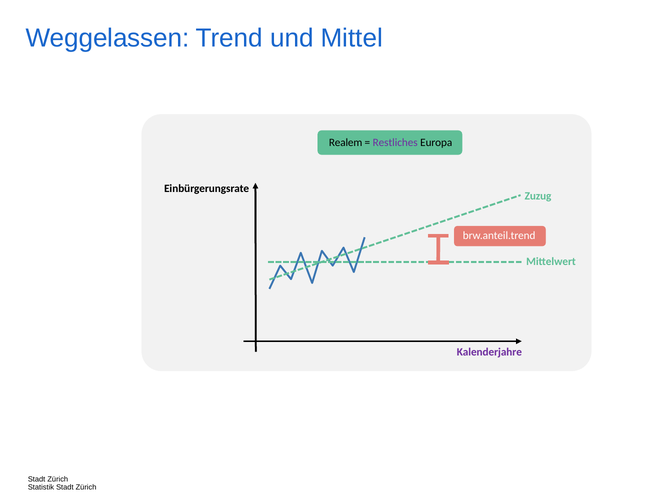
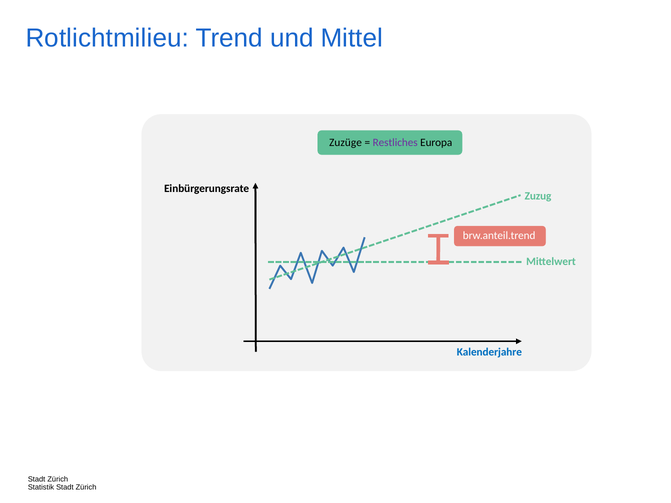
Weggelassen: Weggelassen -> Rotlichtmilieu
Realem: Realem -> Zuzüge
Kalenderjahre colour: purple -> blue
